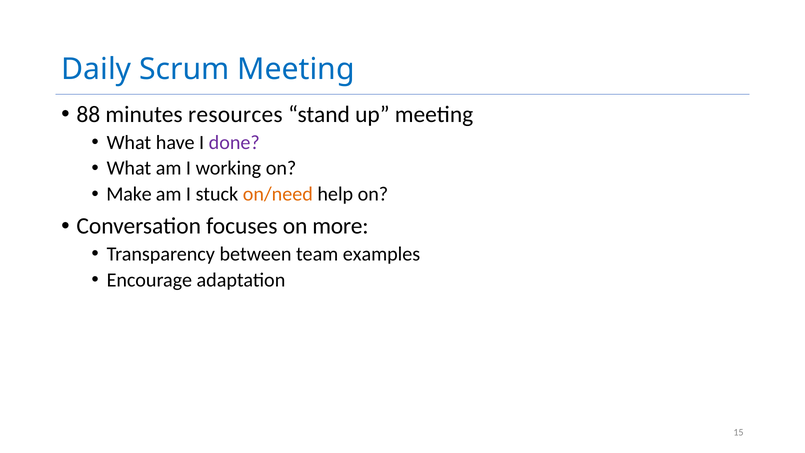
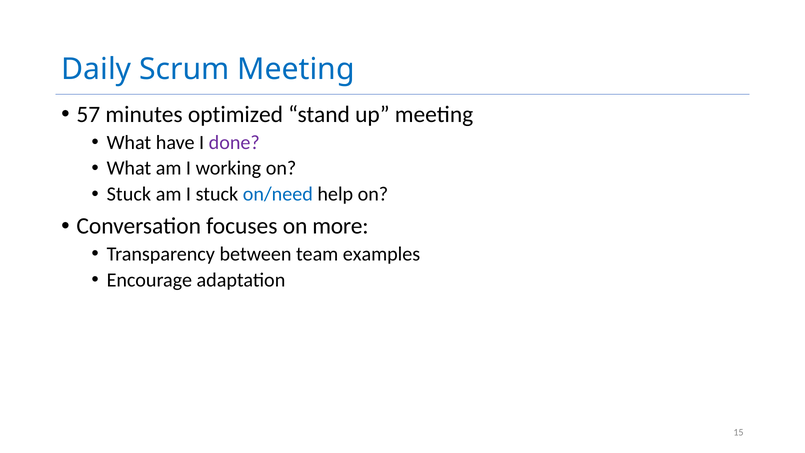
88: 88 -> 57
resources: resources -> optimized
Make at (129, 194): Make -> Stuck
on/need colour: orange -> blue
